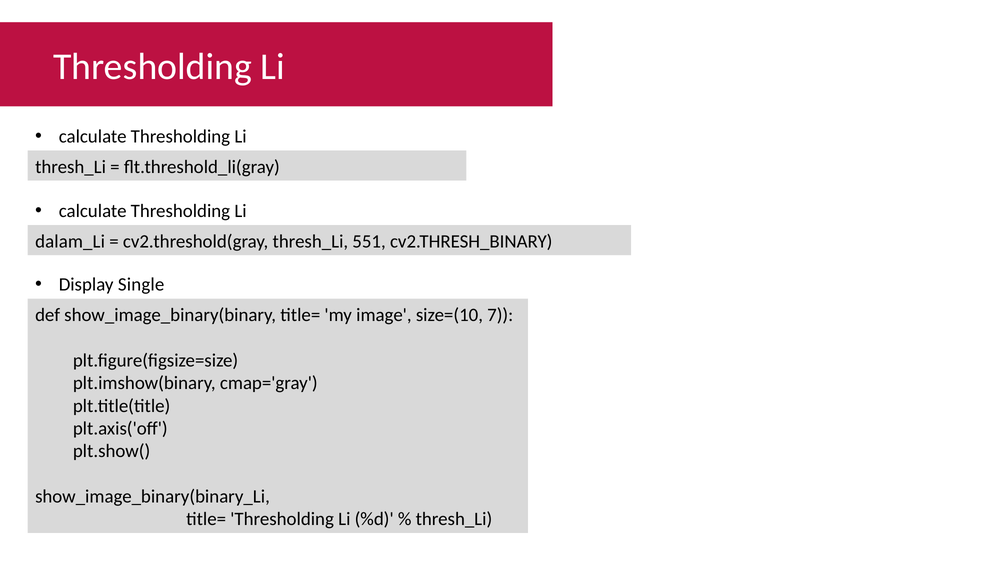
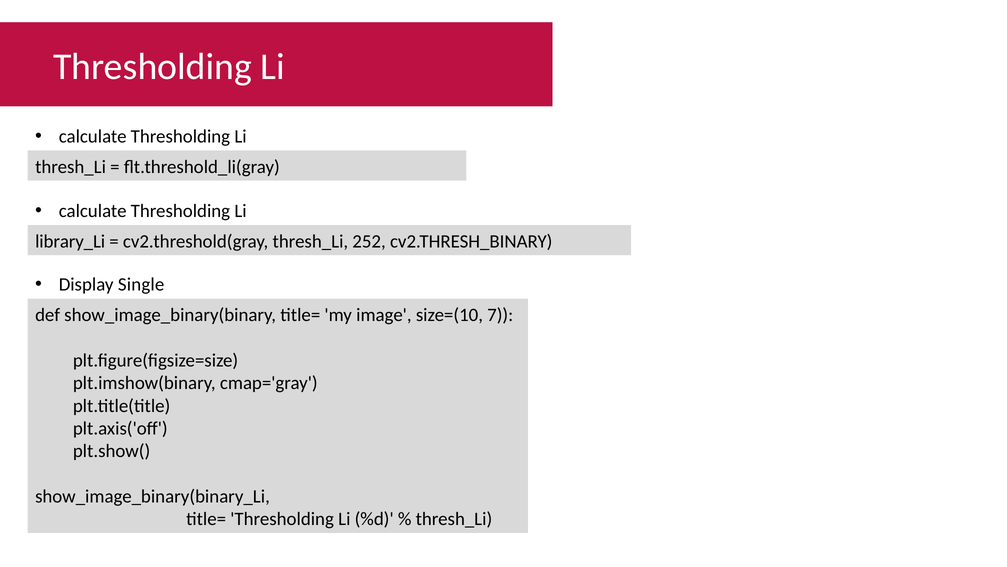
dalam_Li: dalam_Li -> library_Li
551: 551 -> 252
